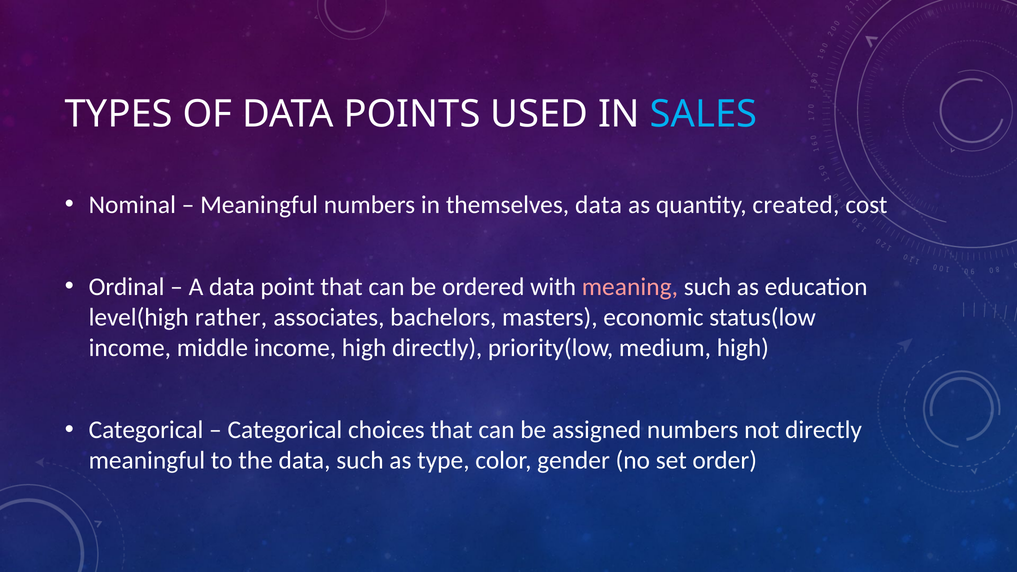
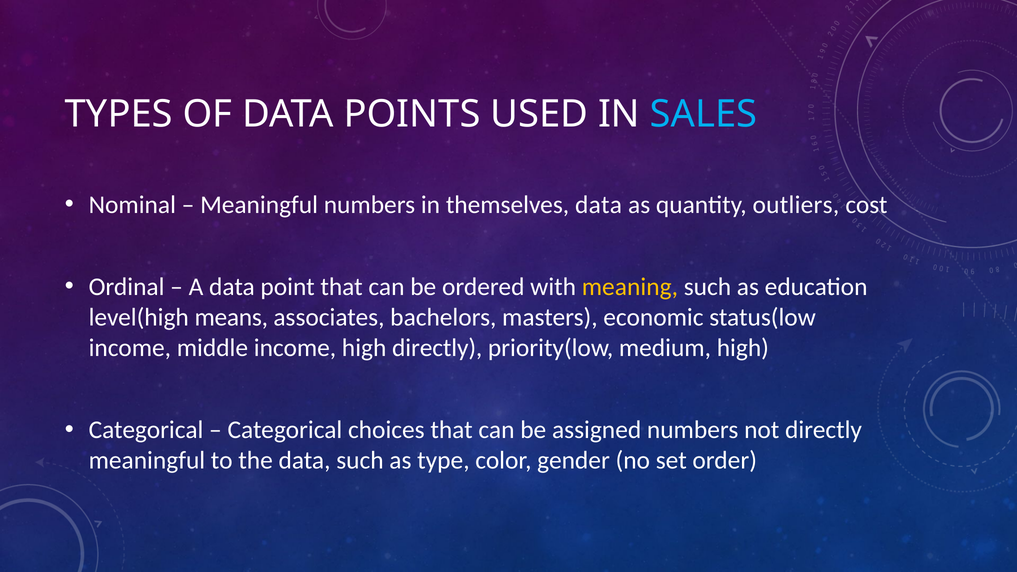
created: created -> outliers
meaning colour: pink -> yellow
rather: rather -> means
